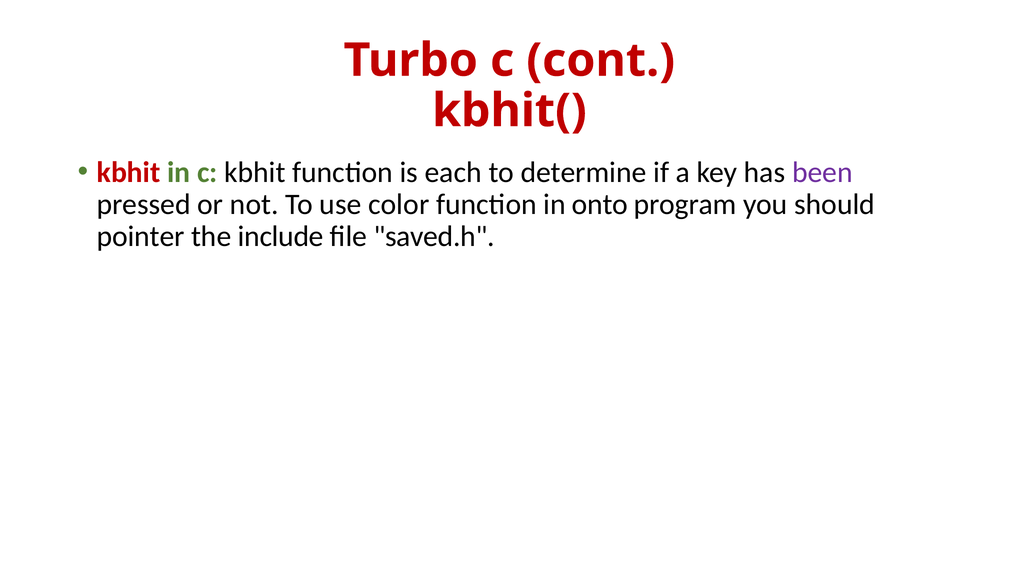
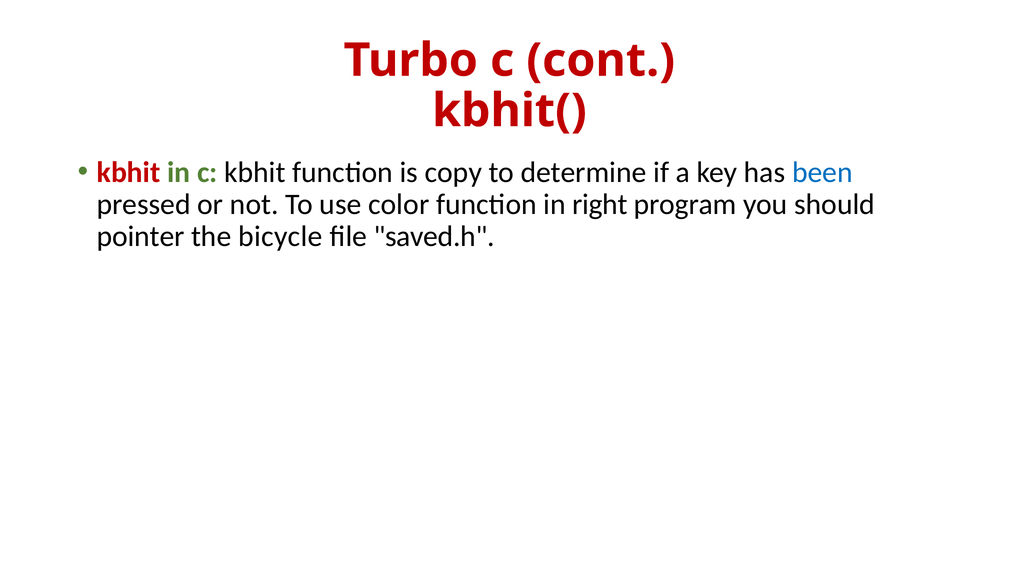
each: each -> copy
been colour: purple -> blue
onto: onto -> right
include: include -> bicycle
